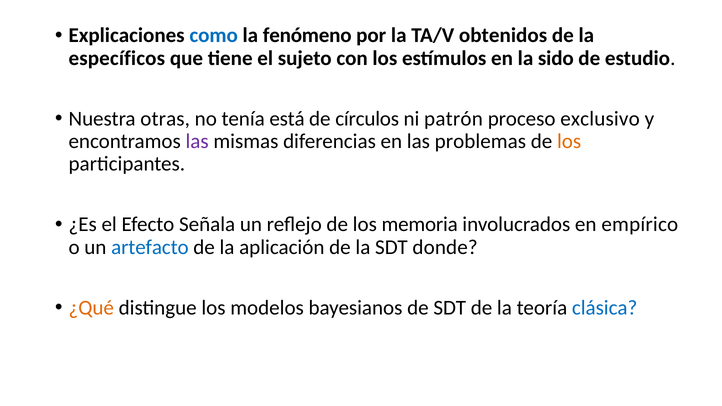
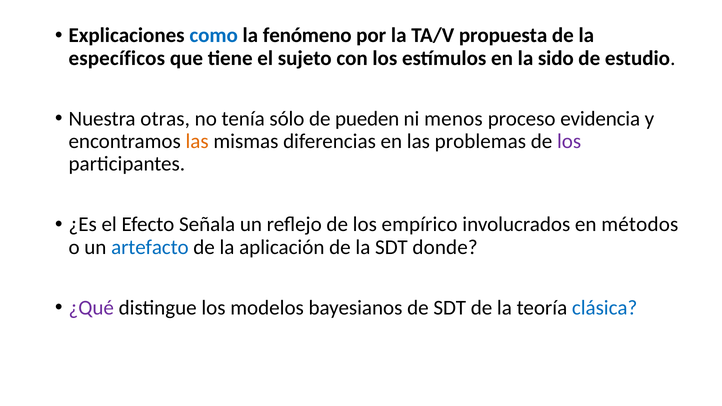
obtenidos: obtenidos -> propuesta
está: está -> sólo
círculos: círculos -> pueden
patrón: patrón -> menos
exclusivo: exclusivo -> evidencia
las at (197, 141) colour: purple -> orange
los at (569, 141) colour: orange -> purple
memoria: memoria -> empírico
empírico: empírico -> métodos
¿Qué colour: orange -> purple
